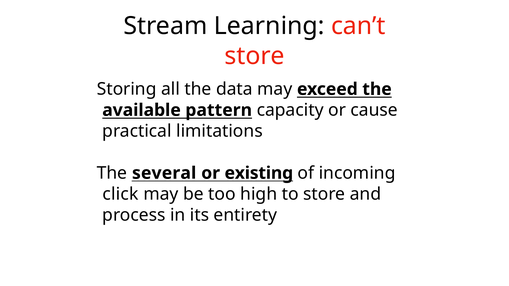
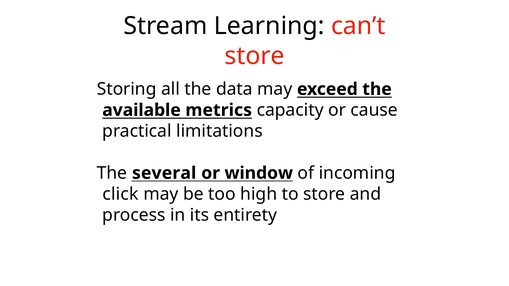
pattern: pattern -> metrics
existing: existing -> window
